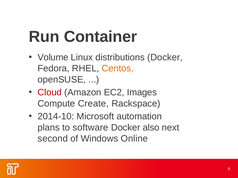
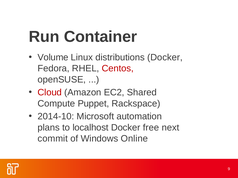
Centos colour: orange -> red
Images: Images -> Shared
Create: Create -> Puppet
software: software -> localhost
also: also -> free
second: second -> commit
